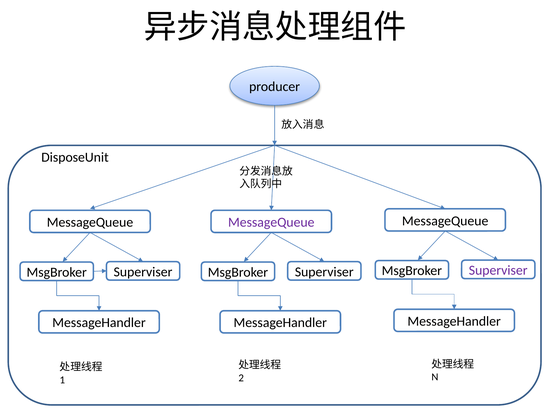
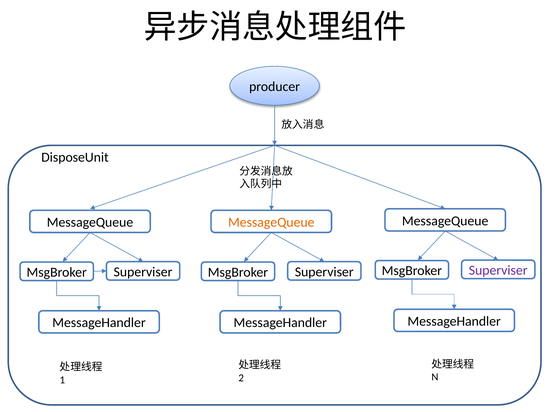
MessageQueue at (271, 223) colour: purple -> orange
